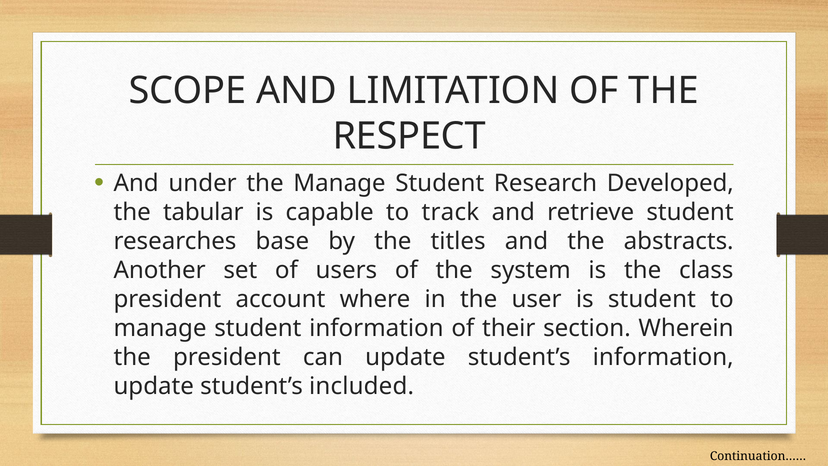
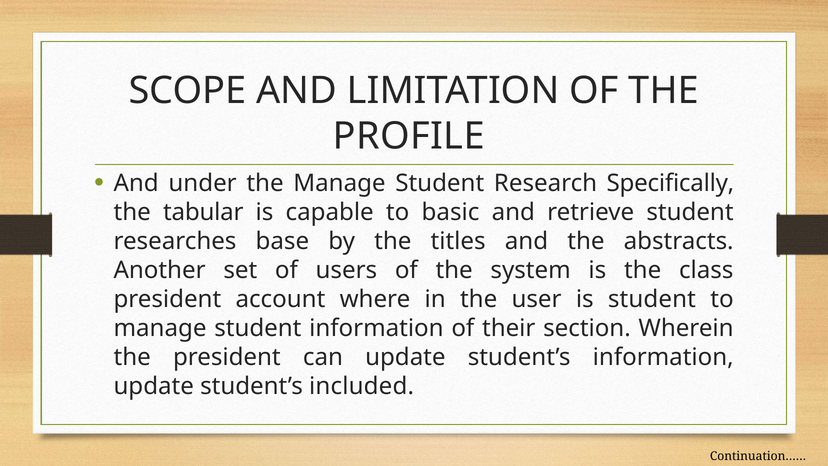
RESPECT: RESPECT -> PROFILE
Developed: Developed -> Specifically
track: track -> basic
